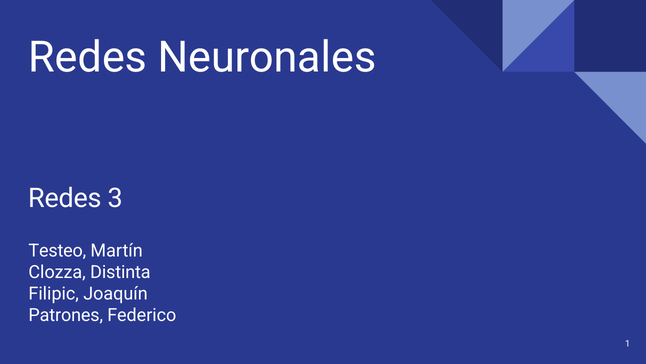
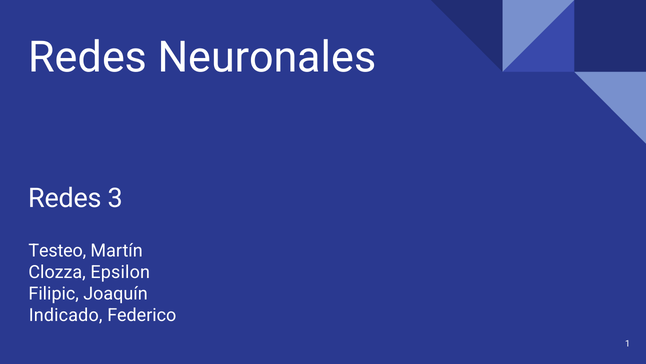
Distinta: Distinta -> Epsilon
Patrones: Patrones -> Indicado
